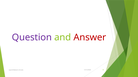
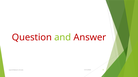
Question colour: purple -> red
